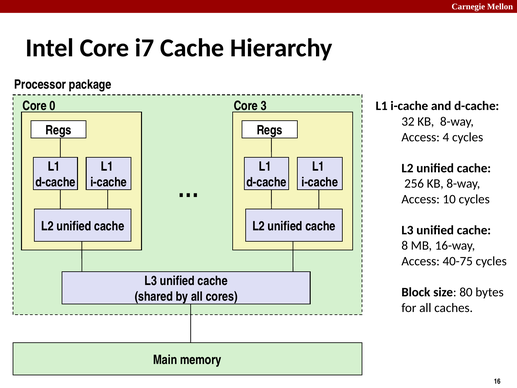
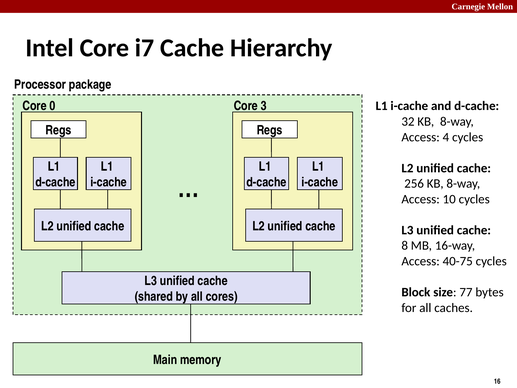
80: 80 -> 77
